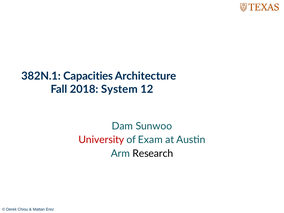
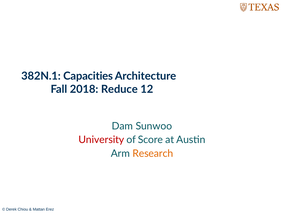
System: System -> Reduce
Exam: Exam -> Score
Research colour: black -> orange
